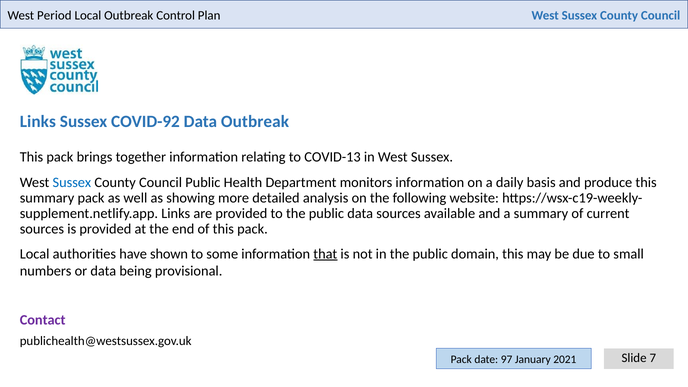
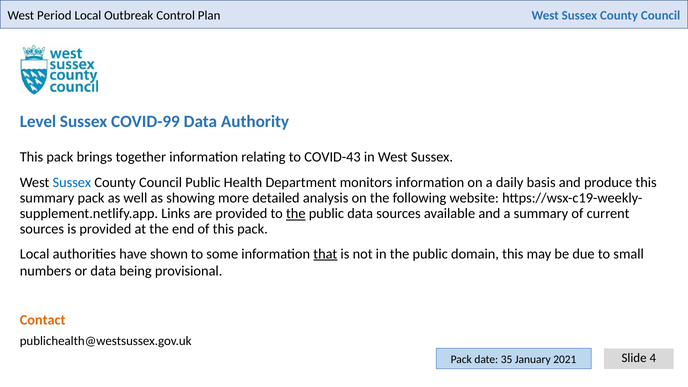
Links at (38, 121): Links -> Level
COVID-92: COVID-92 -> COVID-99
Data Outbreak: Outbreak -> Authority
COVID-13: COVID-13 -> COVID-43
the at (296, 214) underline: none -> present
Contact colour: purple -> orange
7: 7 -> 4
97: 97 -> 35
